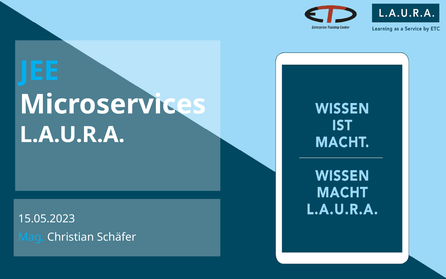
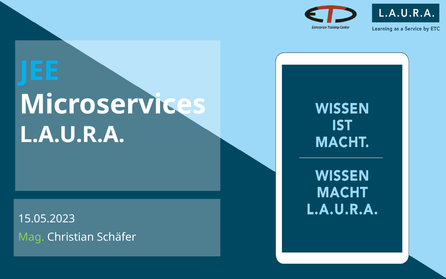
Mag colour: light blue -> light green
